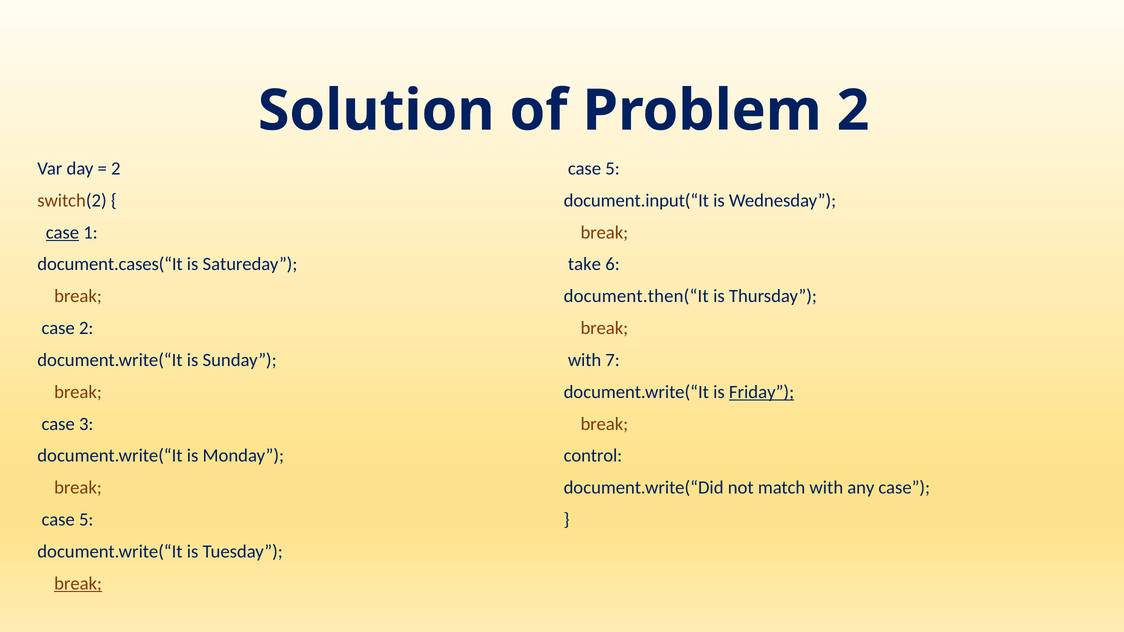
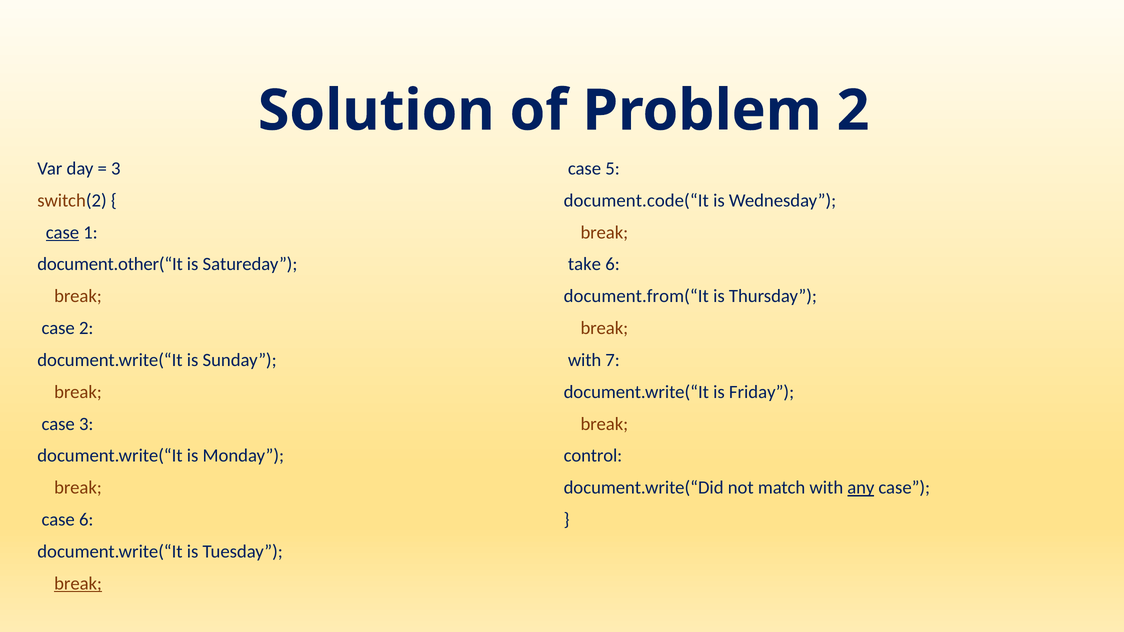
2 at (116, 169): 2 -> 3
document.input(“It: document.input(“It -> document.code(“It
document.cases(“It: document.cases(“It -> document.other(“It
document.then(“It: document.then(“It -> document.from(“It
Friday underline: present -> none
any underline: none -> present
5 at (86, 520): 5 -> 6
